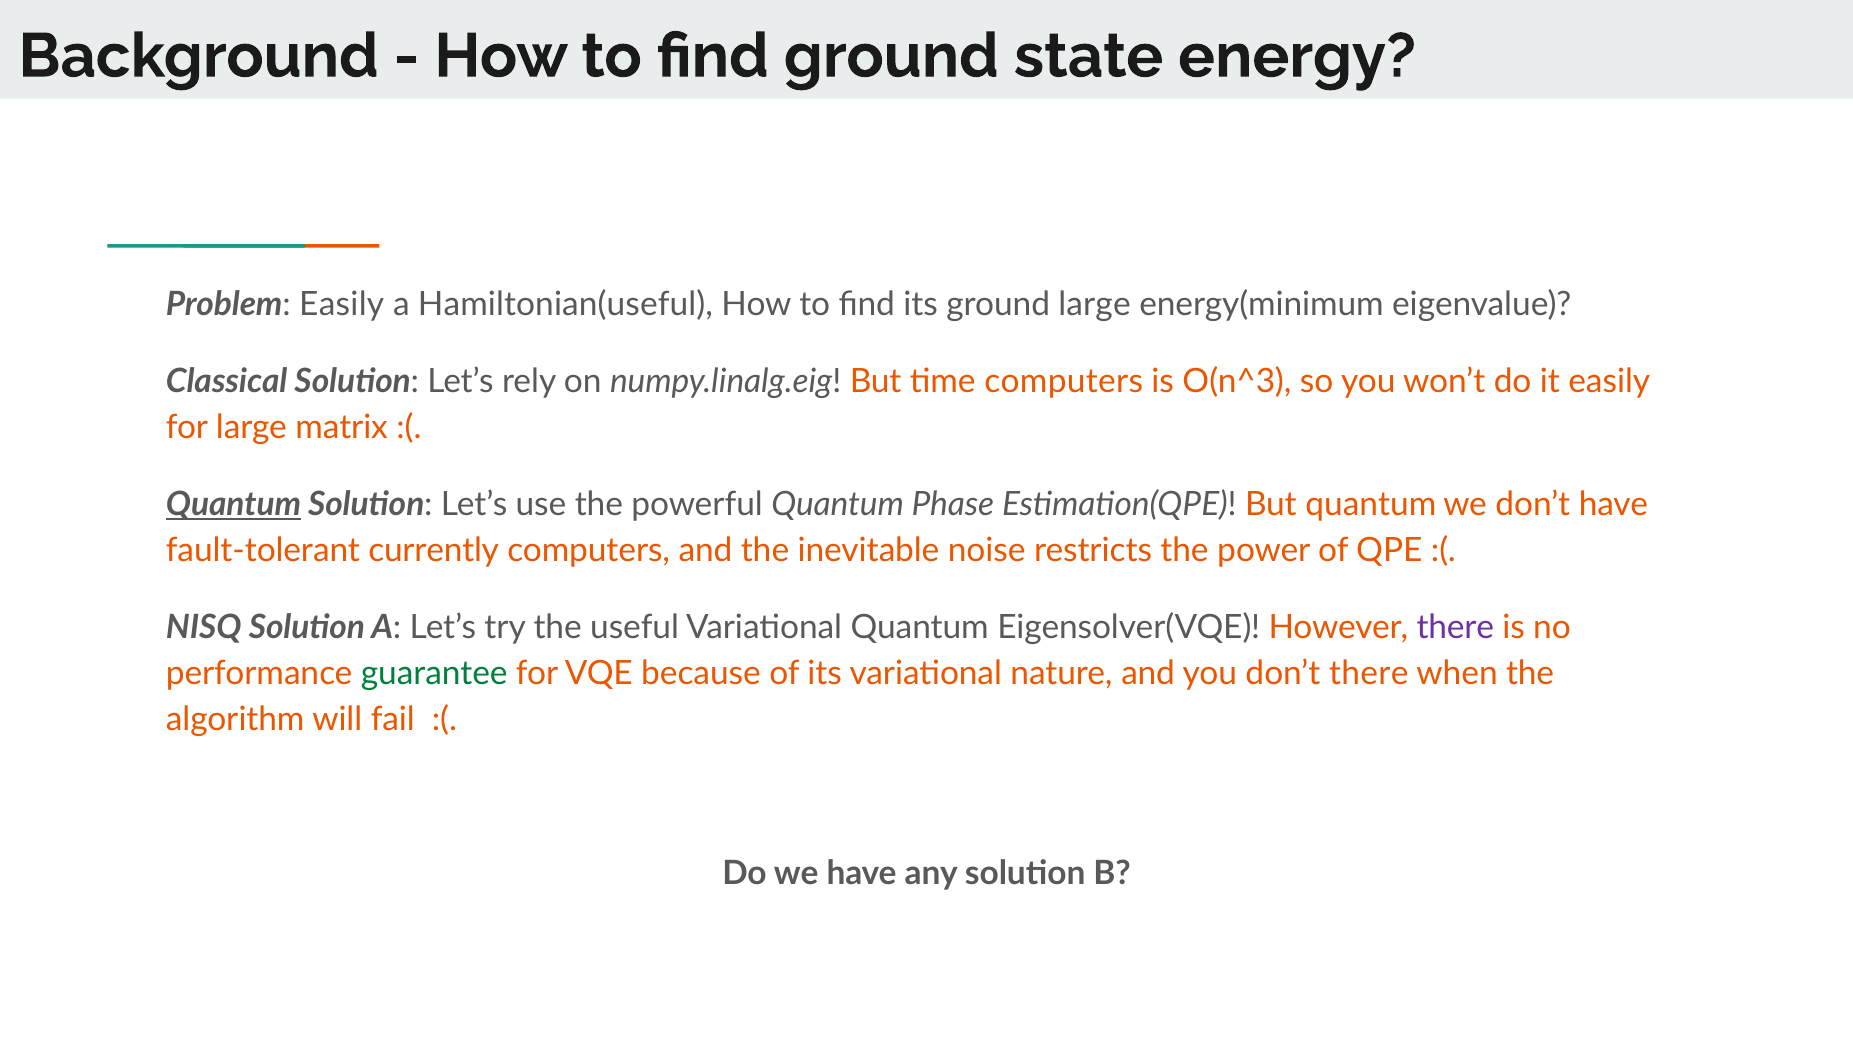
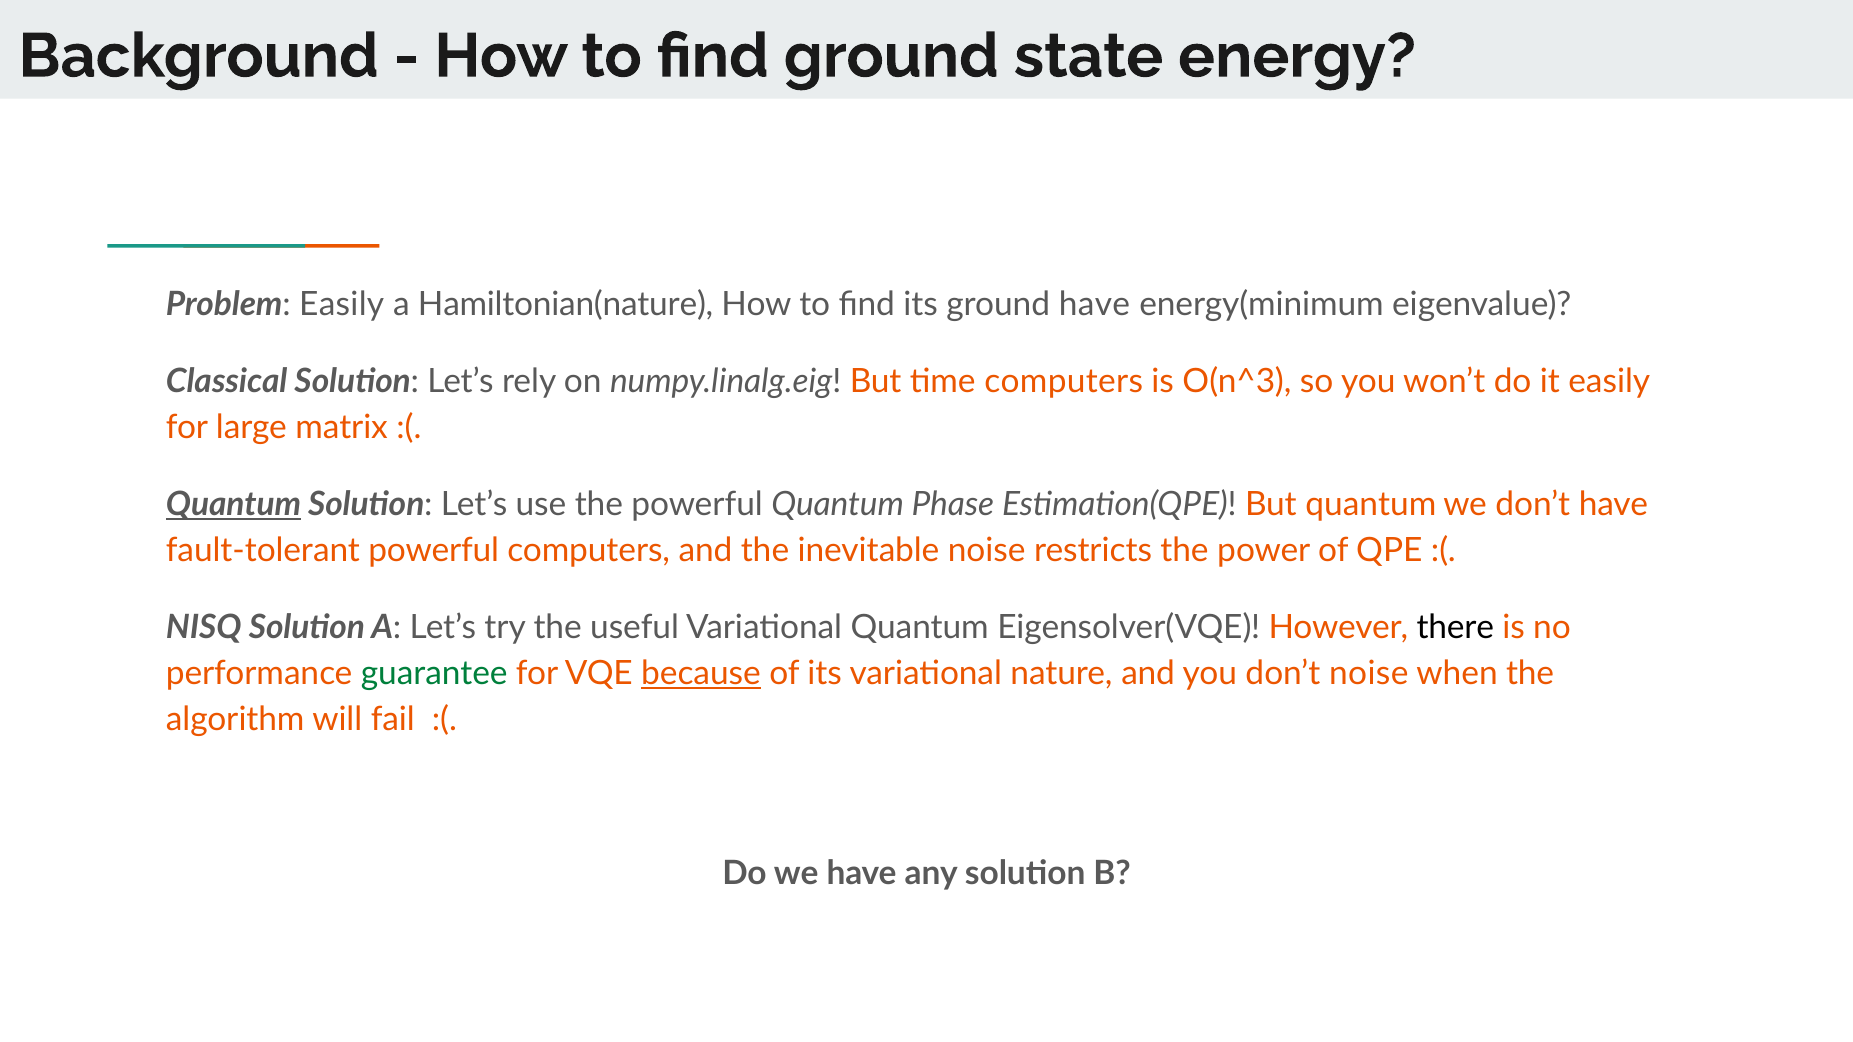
Hamiltonian(useful: Hamiltonian(useful -> Hamiltonian(nature
ground large: large -> have
fault-tolerant currently: currently -> powerful
there at (1455, 628) colour: purple -> black
because underline: none -> present
don’t there: there -> noise
